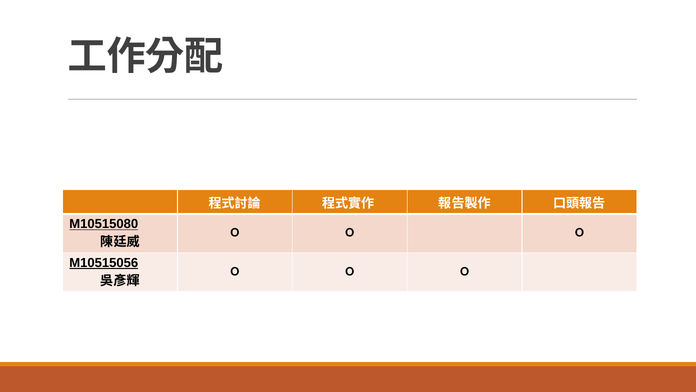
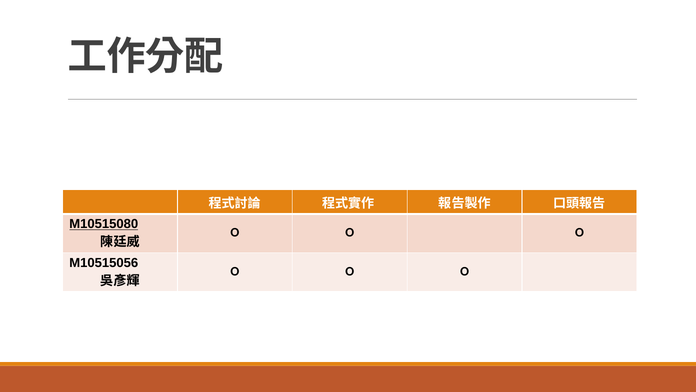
M10515056 underline: present -> none
